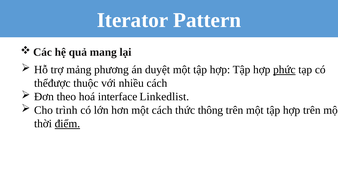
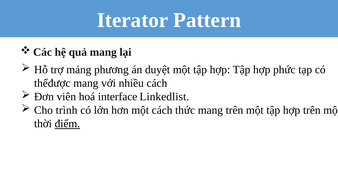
phức underline: present -> none
thểđược thuộc: thuộc -> mang
theo: theo -> viên
thức thông: thông -> mang
